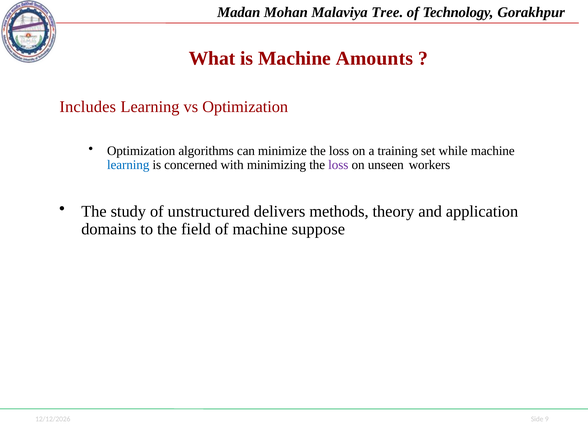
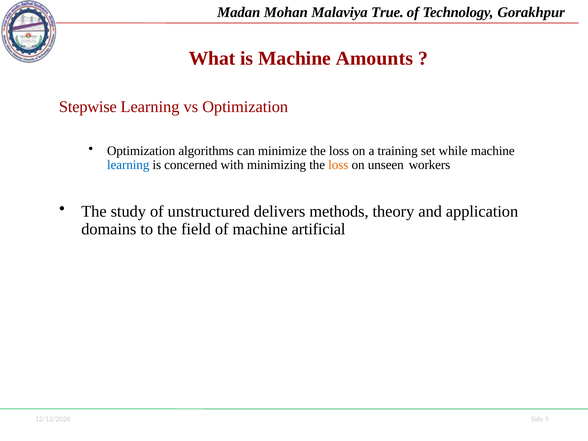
Tree: Tree -> True
Includes: Includes -> Stepwise
loss at (338, 165) colour: purple -> orange
suppose: suppose -> artificial
